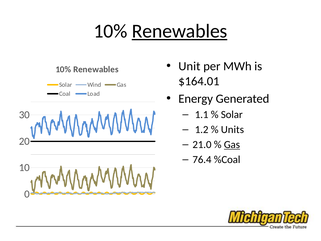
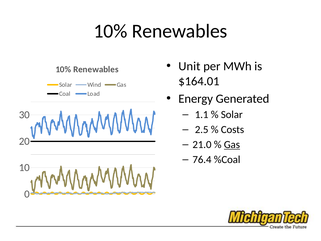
Renewables at (180, 31) underline: present -> none
1.2: 1.2 -> 2.5
Units: Units -> Costs
